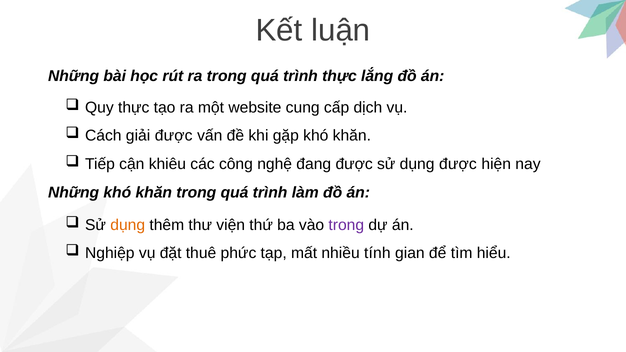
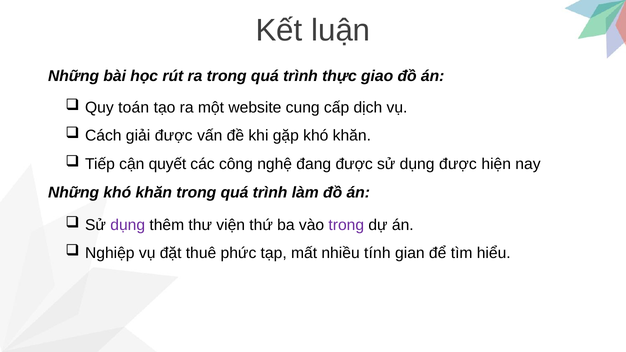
lắng: lắng -> giao
Quy thực: thực -> toán
khiêu: khiêu -> quyết
dụng at (128, 225) colour: orange -> purple
